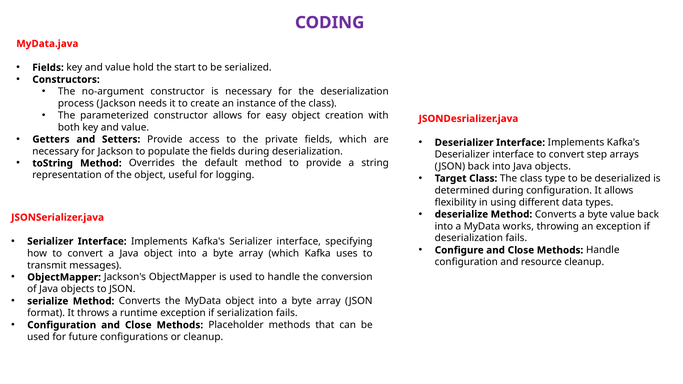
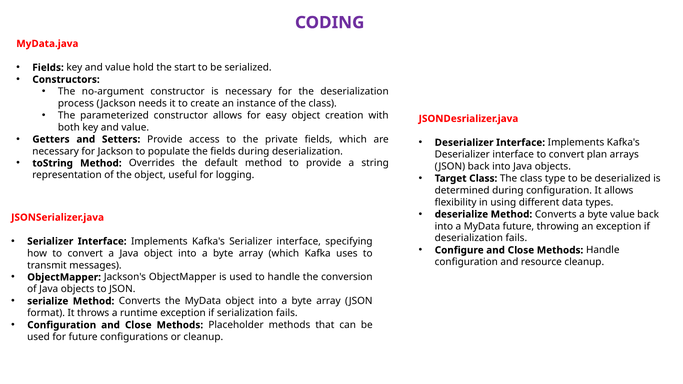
step: step -> plan
MyData works: works -> future
